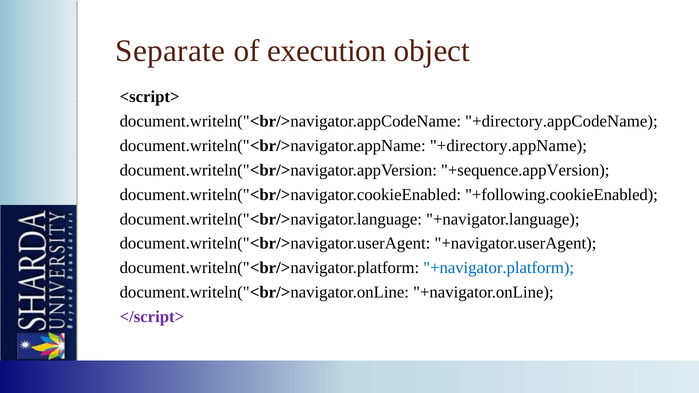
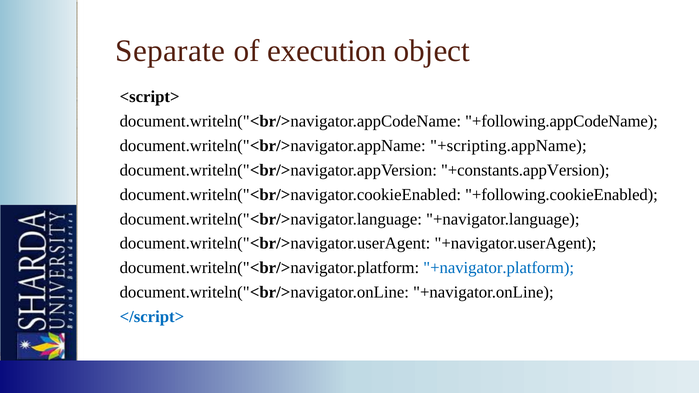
+directory.appCodeName: +directory.appCodeName -> +following.appCodeName
+directory.appName: +directory.appName -> +scripting.appName
+sequence.appVersion: +sequence.appVersion -> +constants.appVersion
</script> colour: purple -> blue
